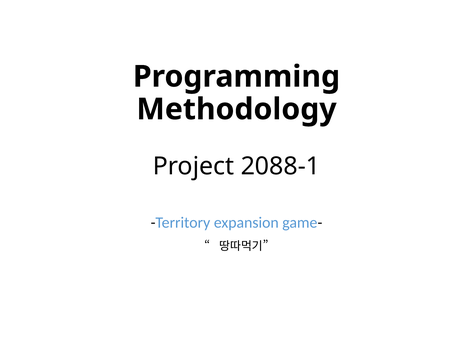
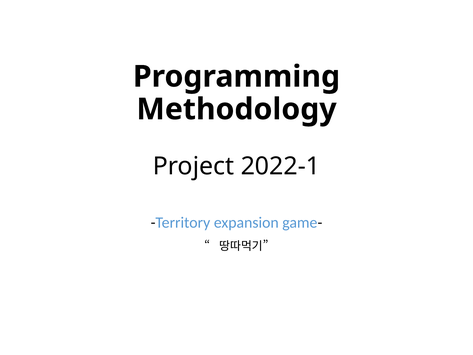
2088-1: 2088-1 -> 2022-1
